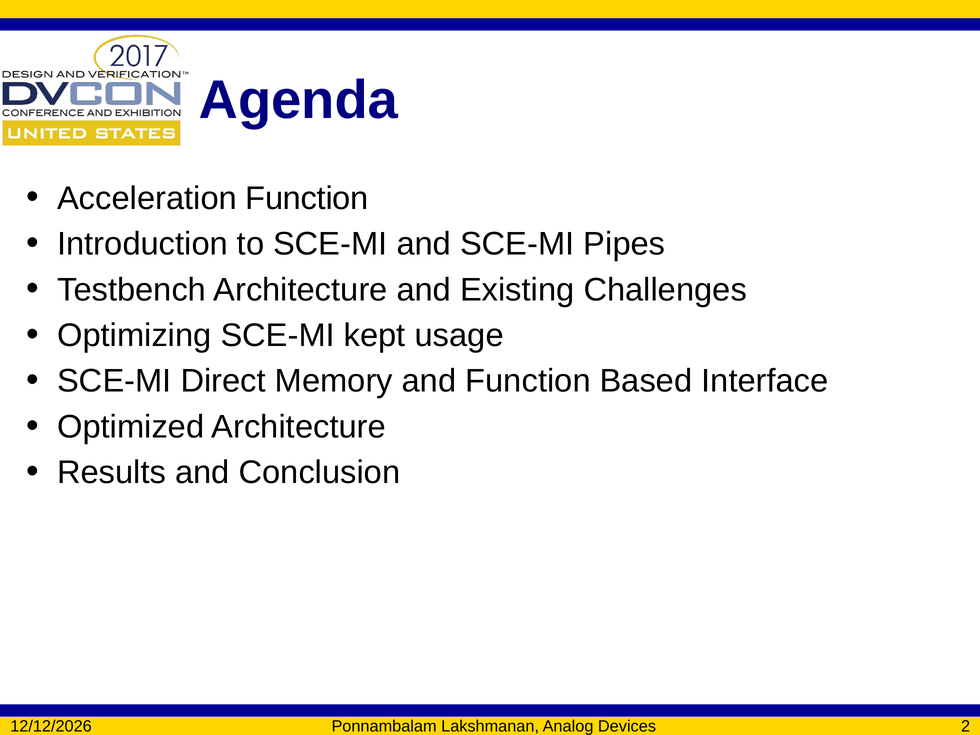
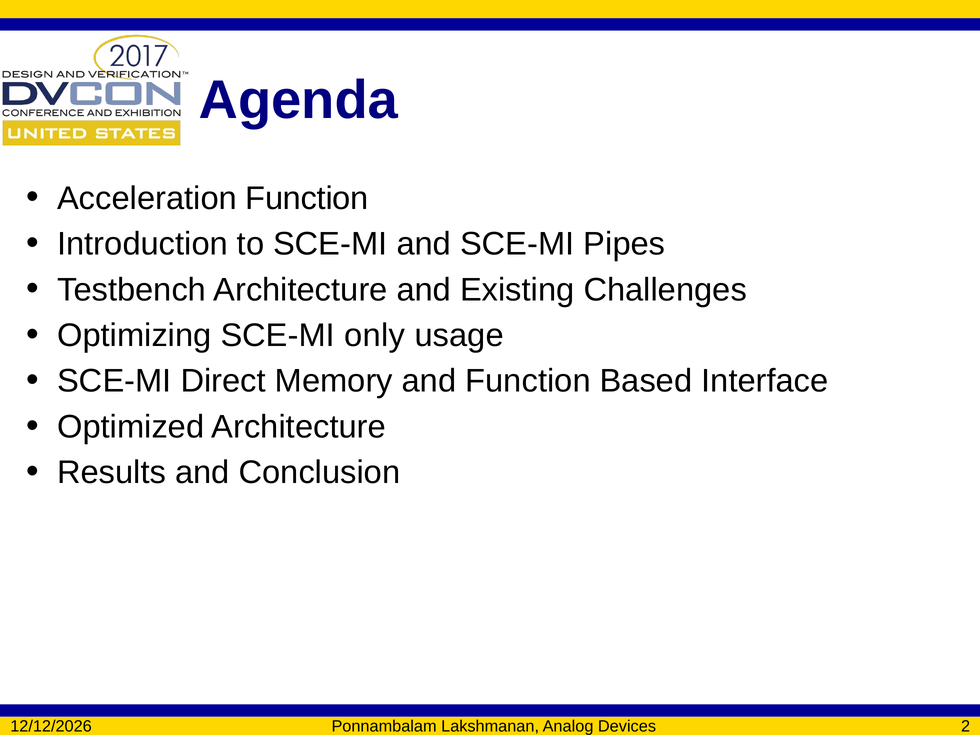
kept: kept -> only
